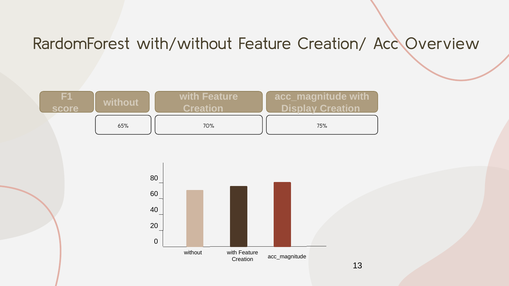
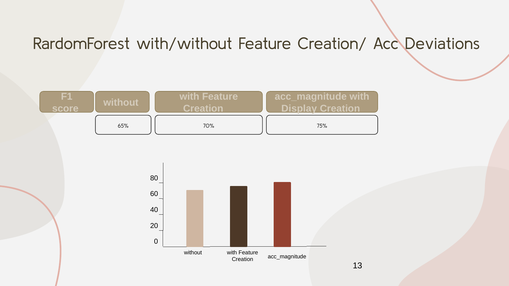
Overview: Overview -> Deviations
